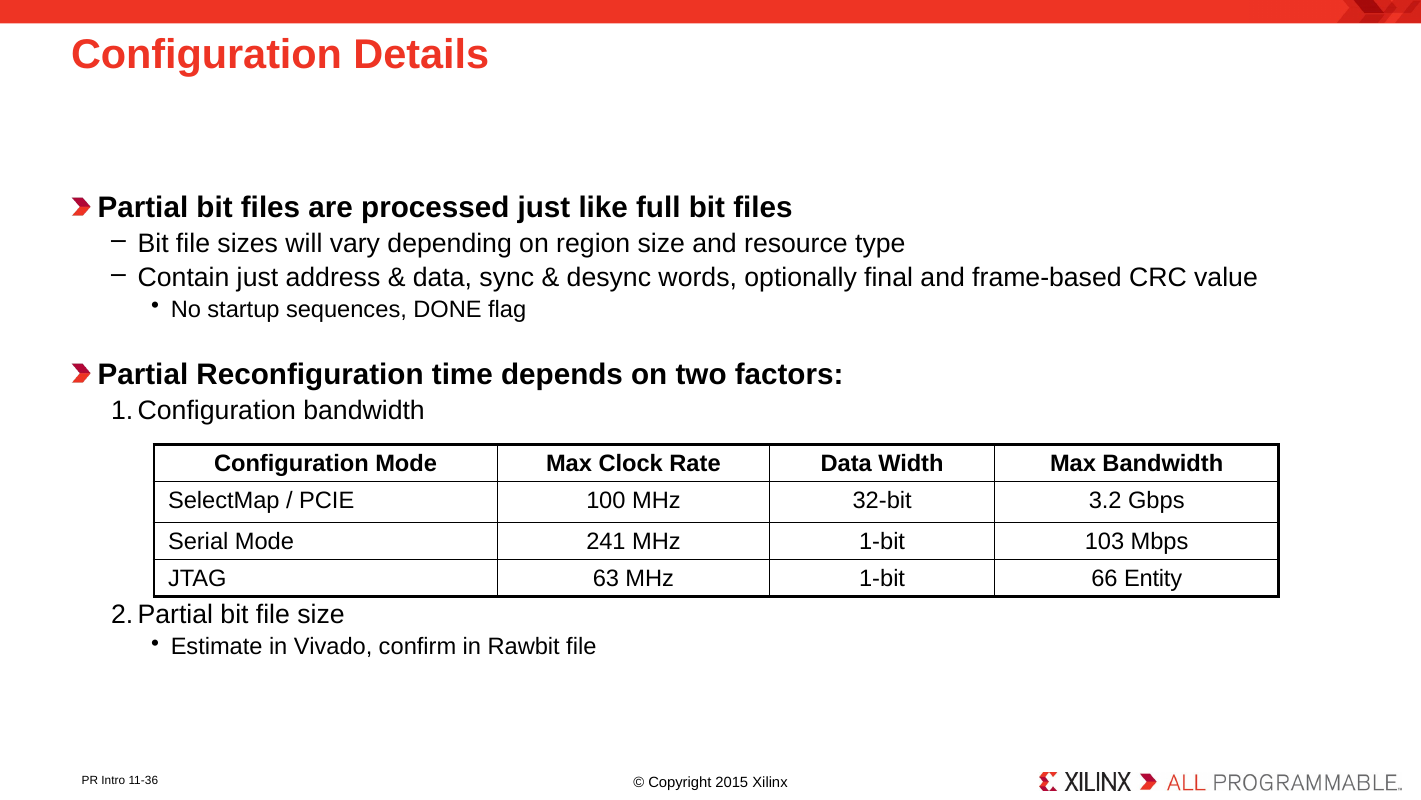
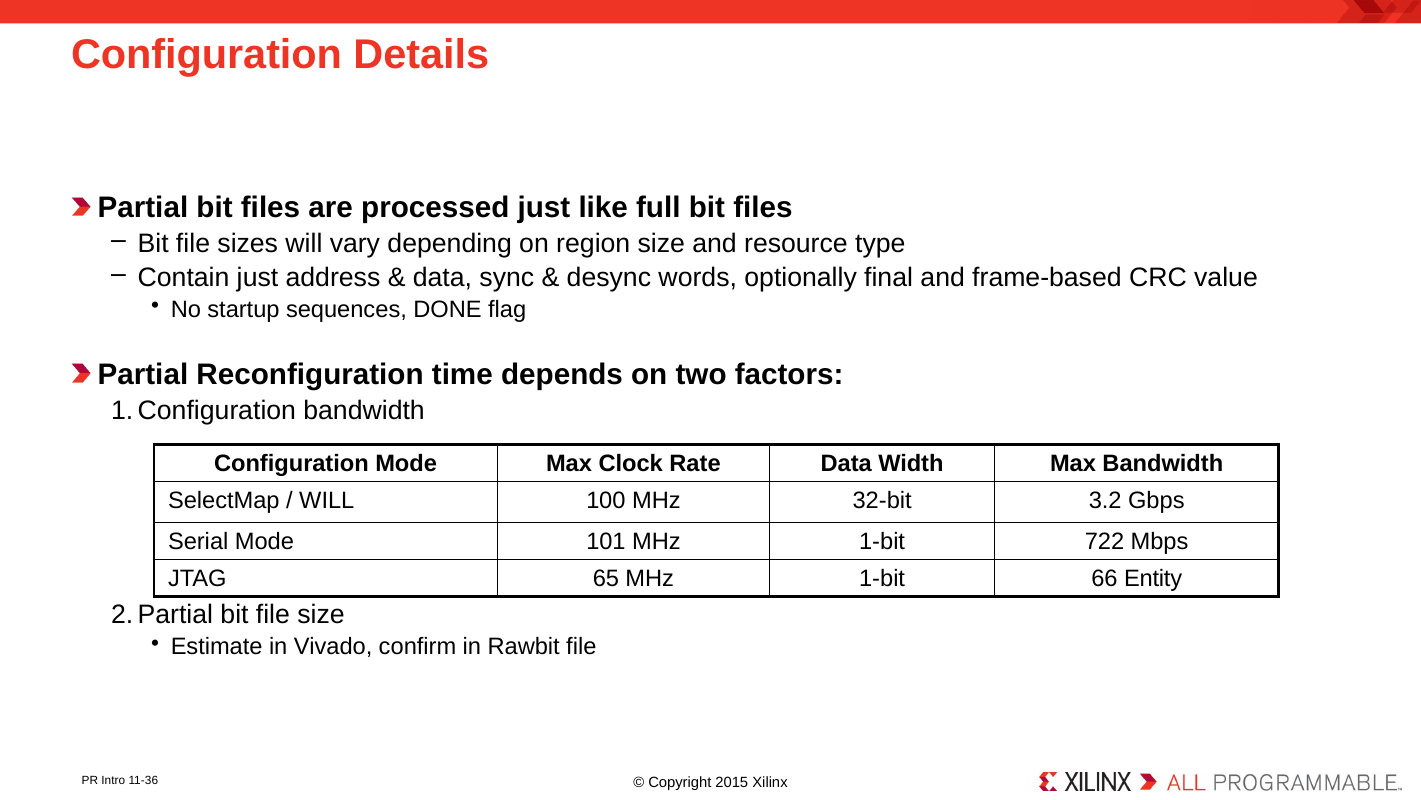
PCIE at (327, 500): PCIE -> WILL
241: 241 -> 101
103: 103 -> 722
63: 63 -> 65
